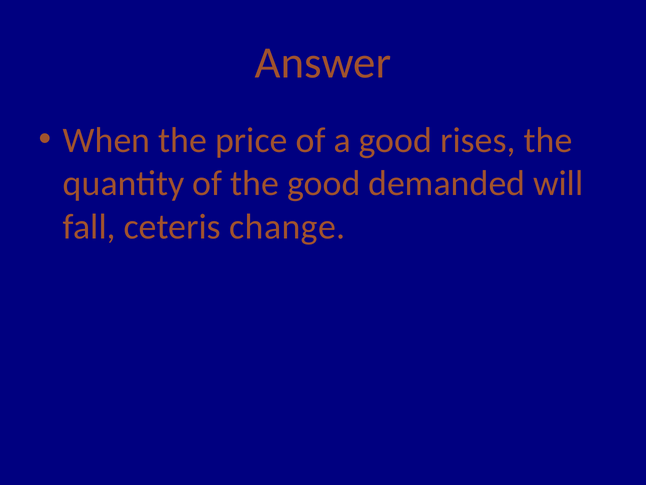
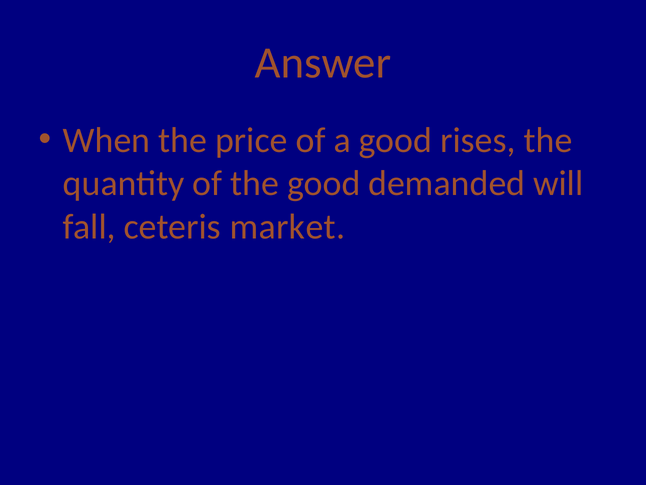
change: change -> market
